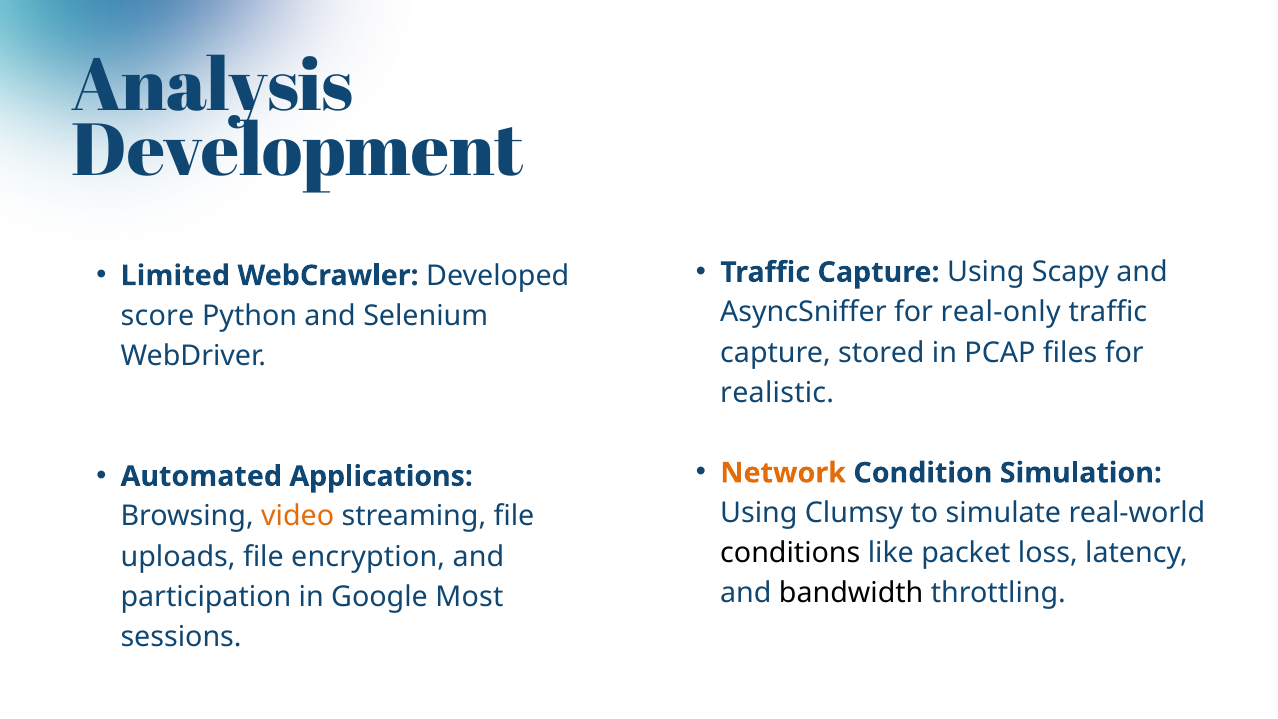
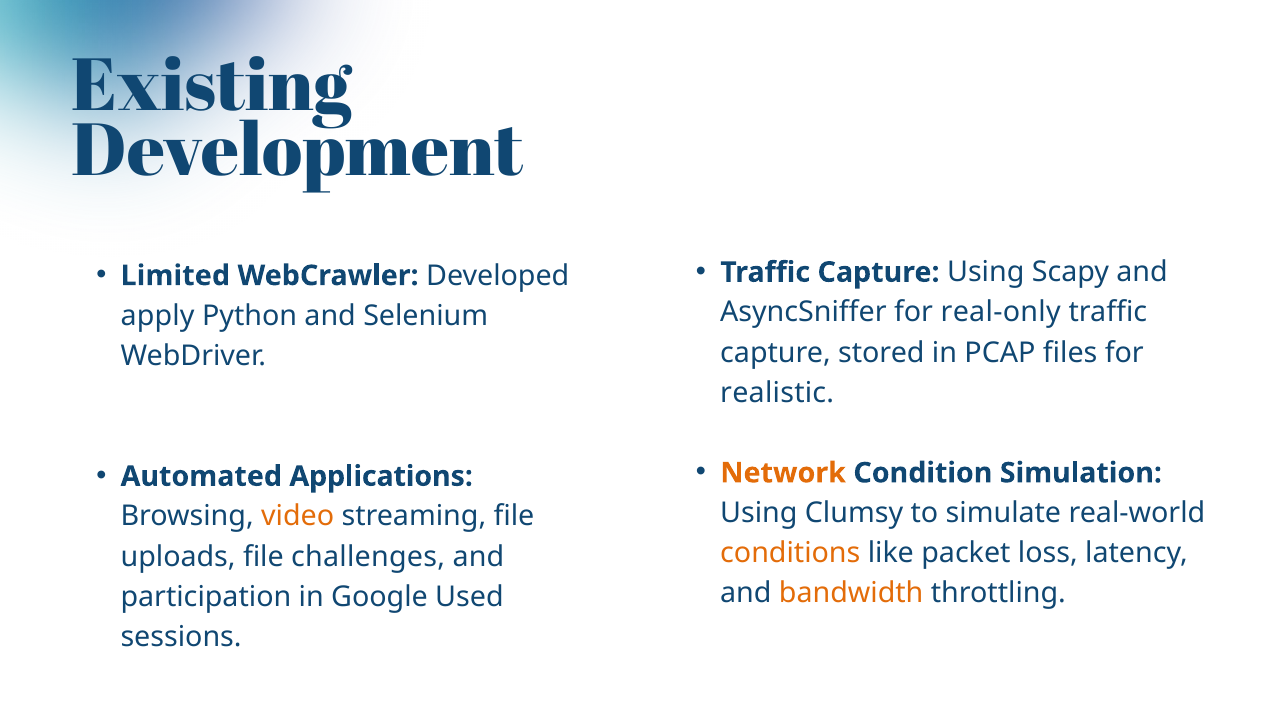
Analysis: Analysis -> Existing
score: score -> apply
conditions colour: black -> orange
encryption: encryption -> challenges
bandwidth colour: black -> orange
Most: Most -> Used
